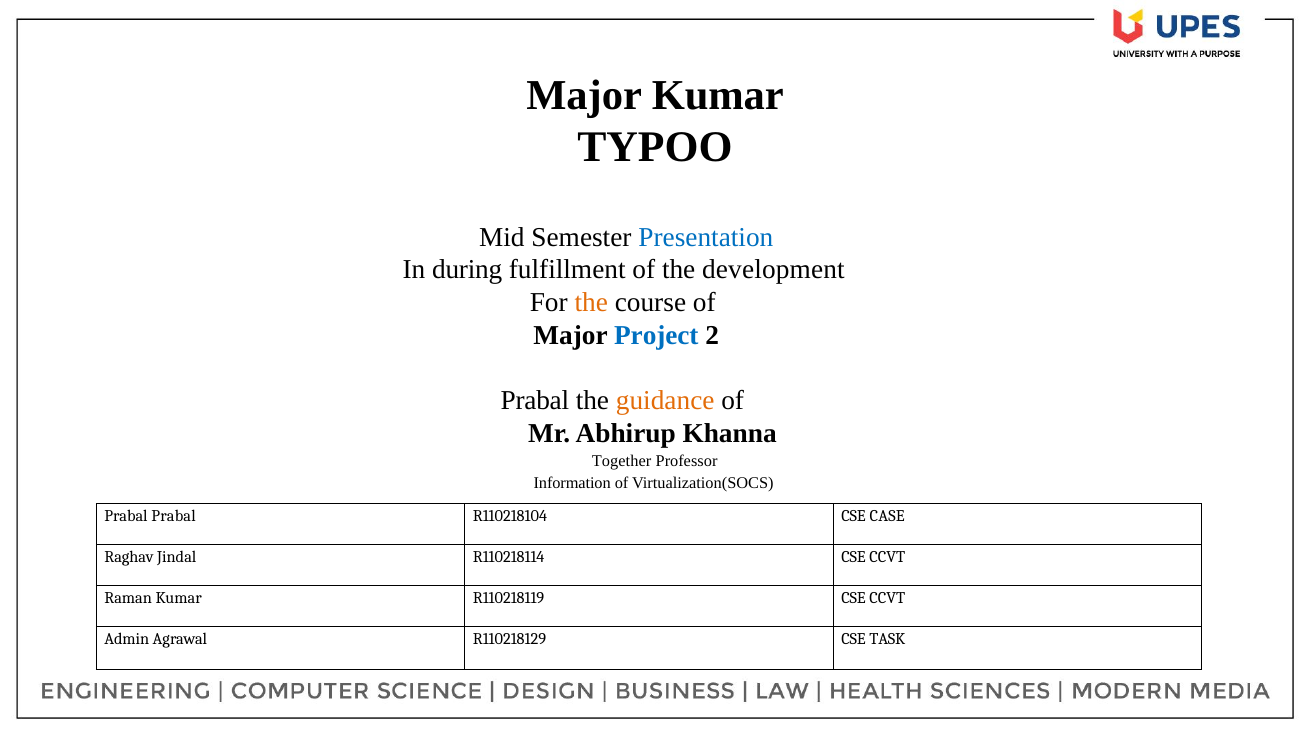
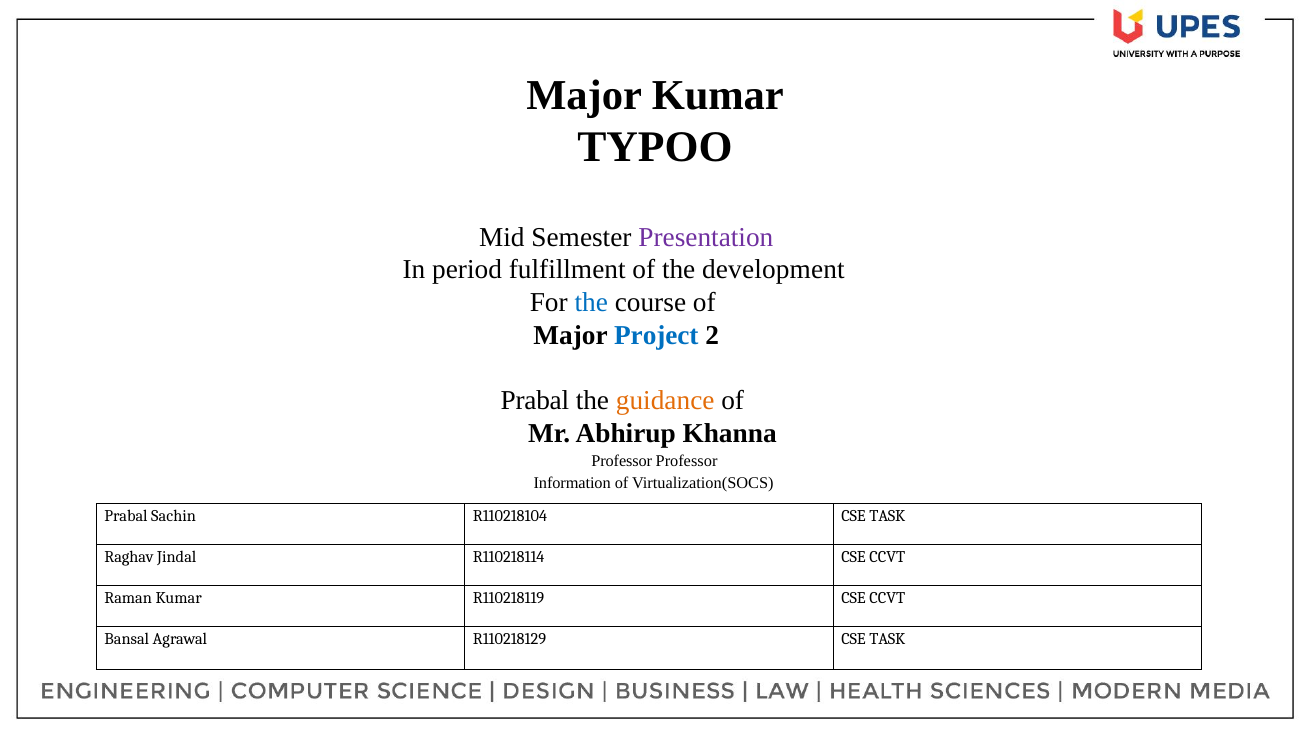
Presentation colour: blue -> purple
during: during -> period
the at (591, 303) colour: orange -> blue
Together at (622, 461): Together -> Professor
Prabal Prabal: Prabal -> Sachin
R110218104 CSE CASE: CASE -> TASK
Admin: Admin -> Bansal
